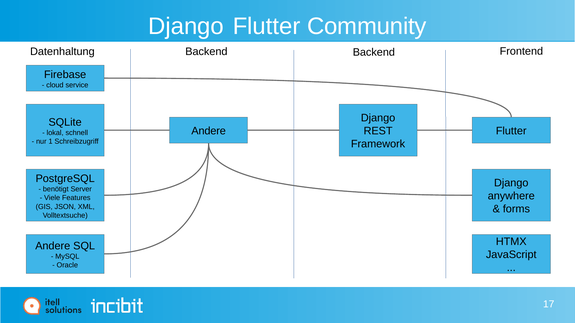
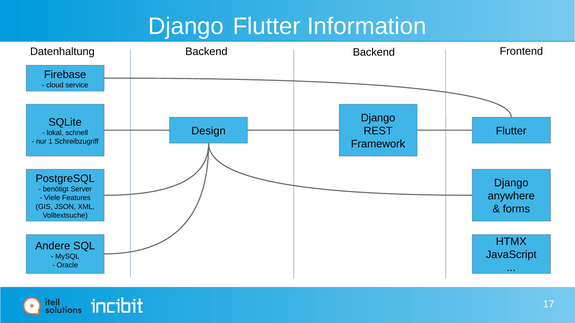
Community: Community -> Information
Andere at (209, 131): Andere -> Design
